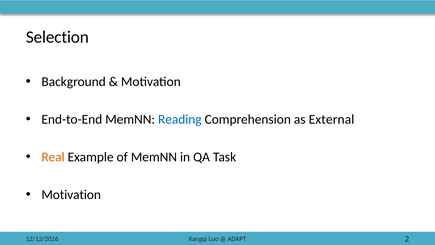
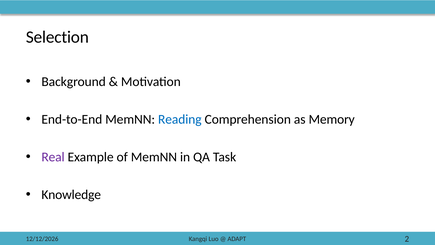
External: External -> Memory
Real colour: orange -> purple
Motivation at (71, 194): Motivation -> Knowledge
